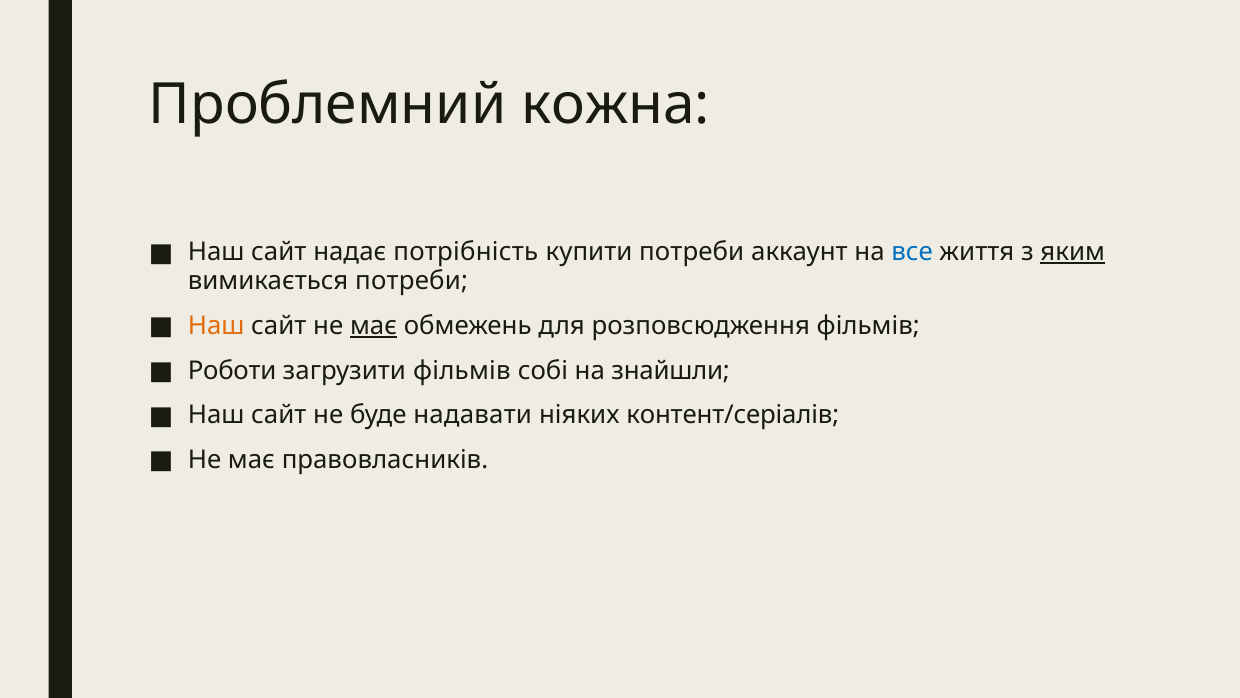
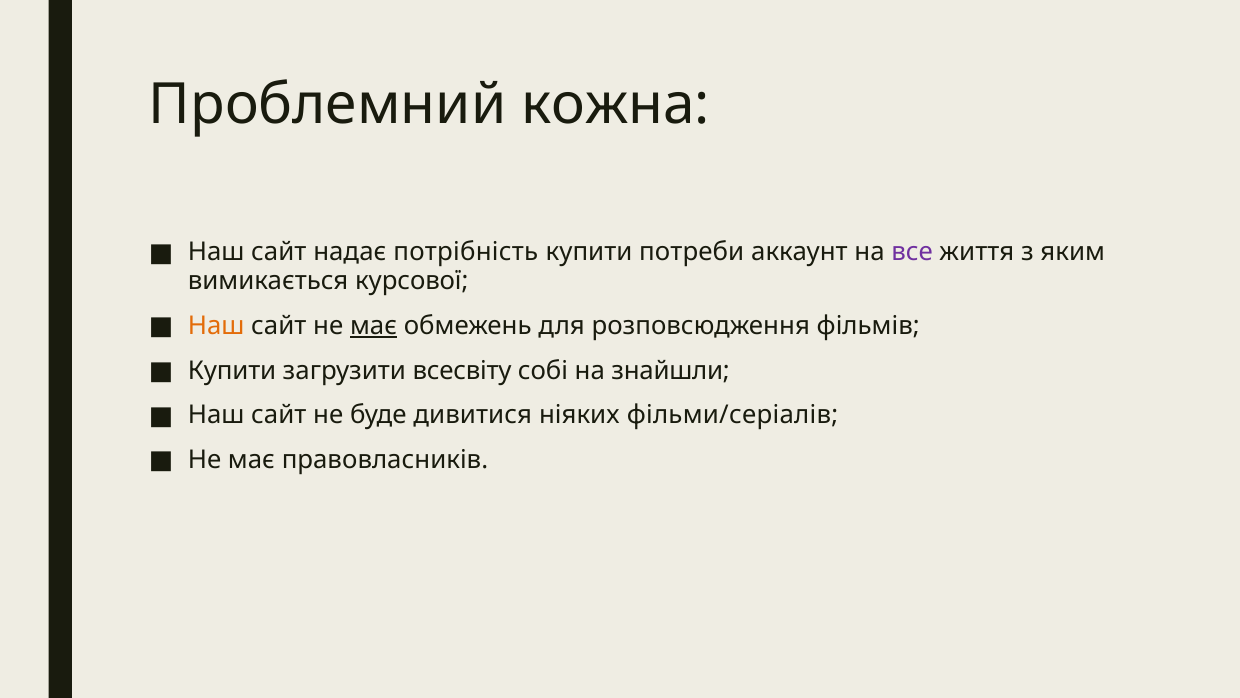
все colour: blue -> purple
яким underline: present -> none
вимикається потреби: потреби -> курсової
Роботи at (232, 370): Роботи -> Купити
загрузити фільмів: фільмів -> всесвіту
надавати: надавати -> дивитися
контент/серіалів: контент/серіалів -> фільми/серіалів
